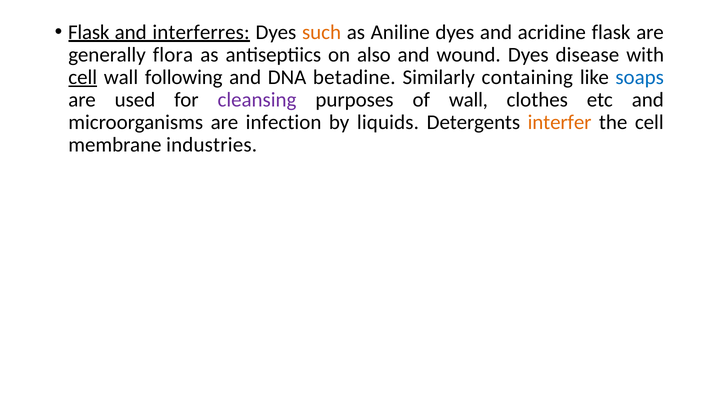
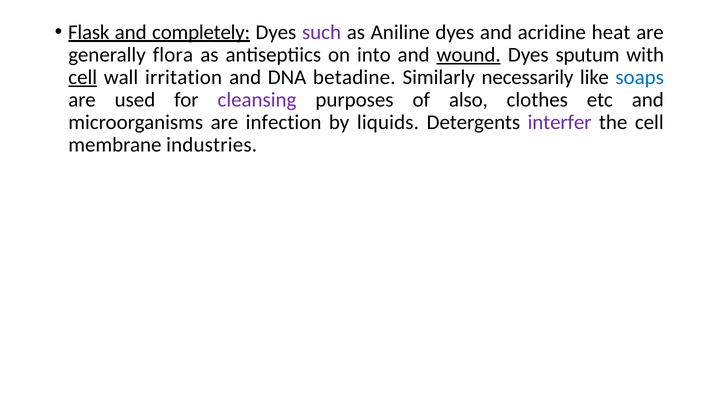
interferres: interferres -> completely
such colour: orange -> purple
acridine flask: flask -> heat
also: also -> into
wound underline: none -> present
disease: disease -> sputum
following: following -> irritation
containing: containing -> necessarily
of wall: wall -> also
interfer colour: orange -> purple
